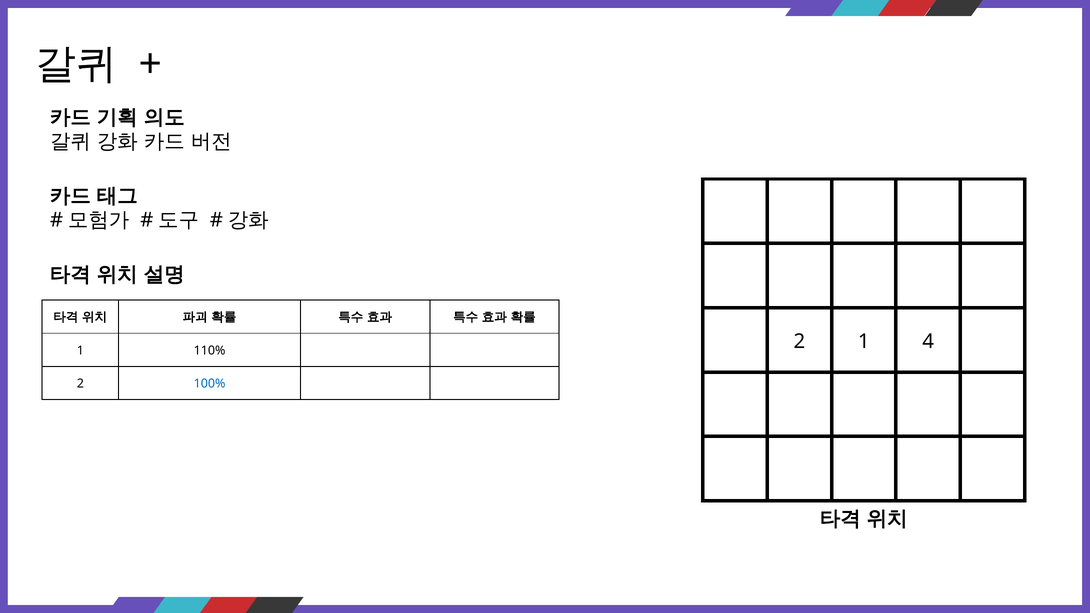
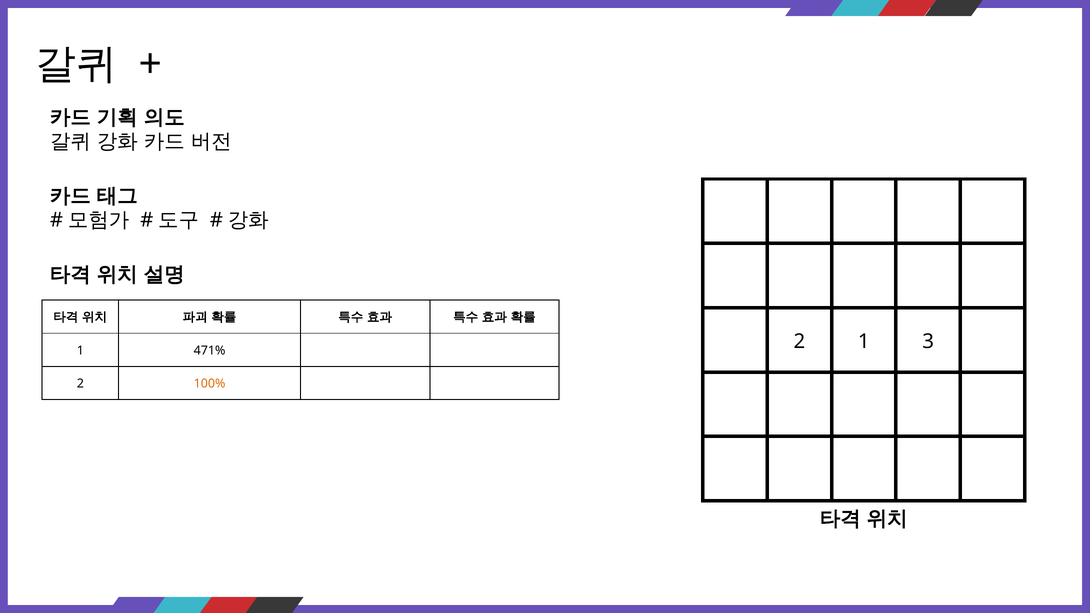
4: 4 -> 3
110%: 110% -> 471%
100% colour: blue -> orange
